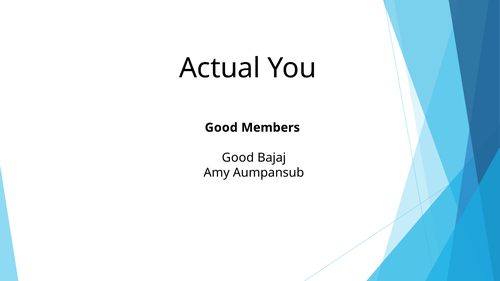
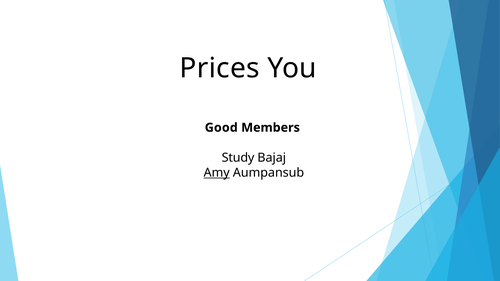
Actual: Actual -> Prices
Good at (238, 158): Good -> Study
Amy underline: none -> present
